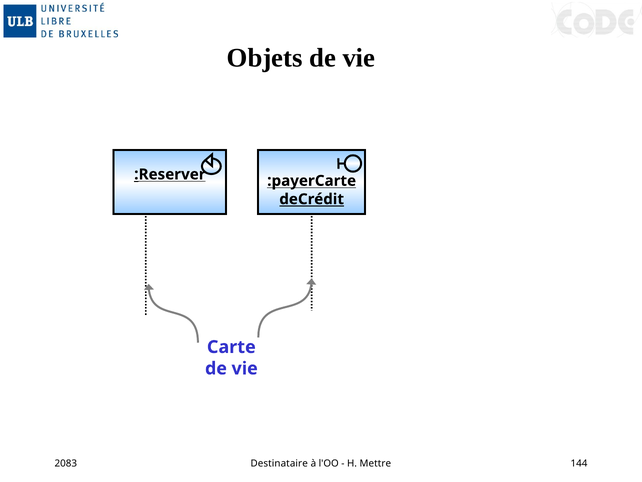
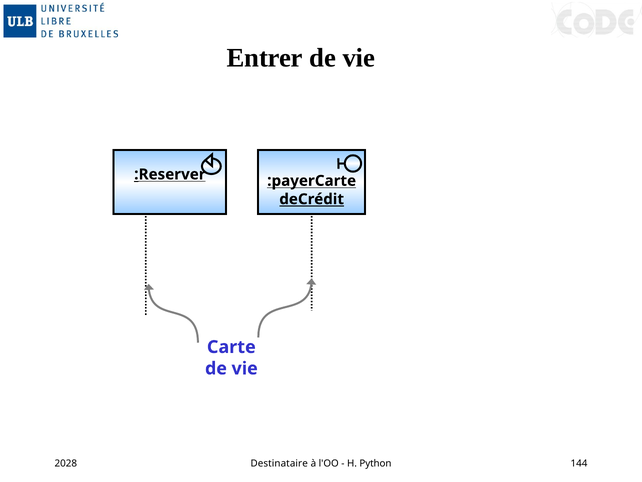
Objets: Objets -> Entrer
2083: 2083 -> 2028
Mettre: Mettre -> Python
